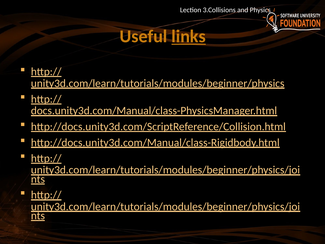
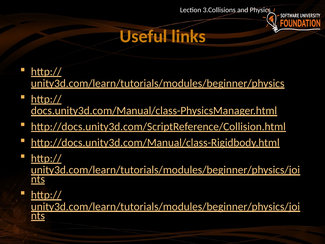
links underline: present -> none
